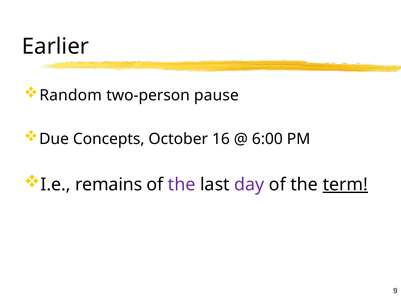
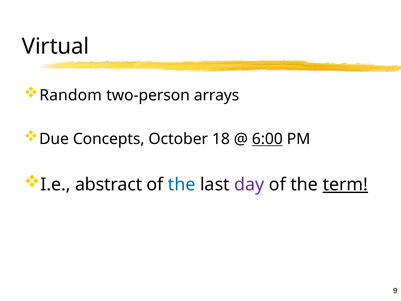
Earlier: Earlier -> Virtual
pause: pause -> arrays
16: 16 -> 18
6:00 underline: none -> present
remains: remains -> abstract
the at (182, 184) colour: purple -> blue
